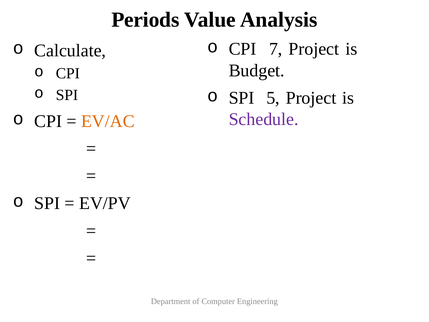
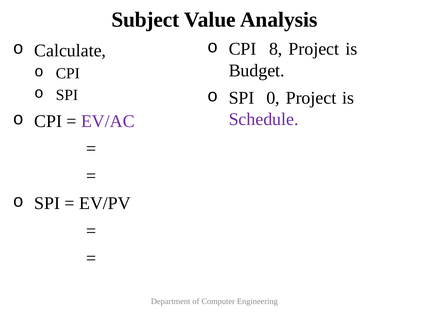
Periods: Periods -> Subject
7: 7 -> 8
5: 5 -> 0
EV/AC colour: orange -> purple
